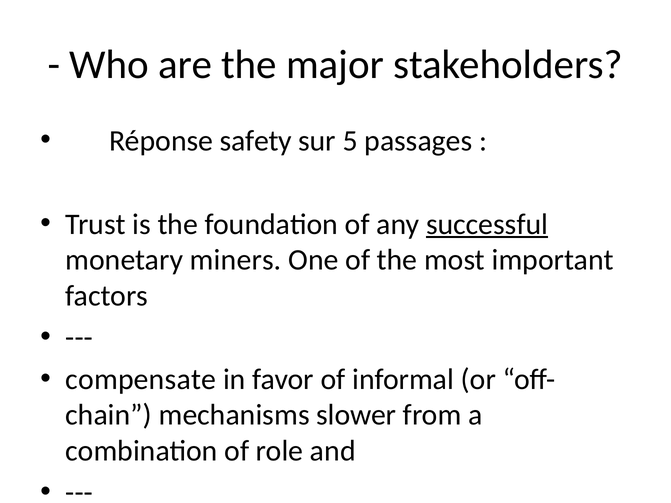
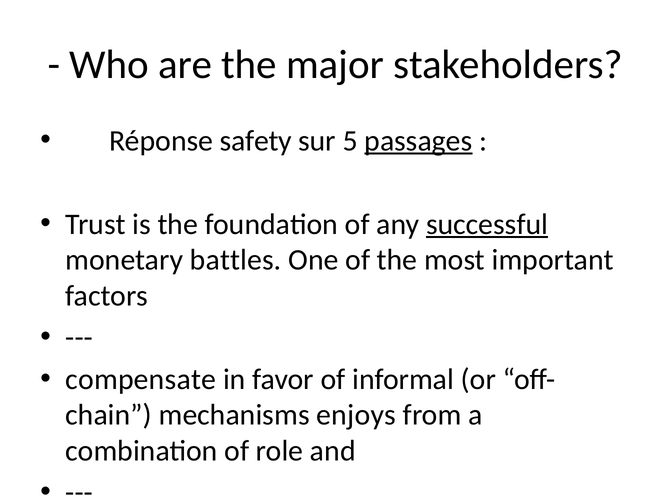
passages underline: none -> present
miners: miners -> battles
slower: slower -> enjoys
